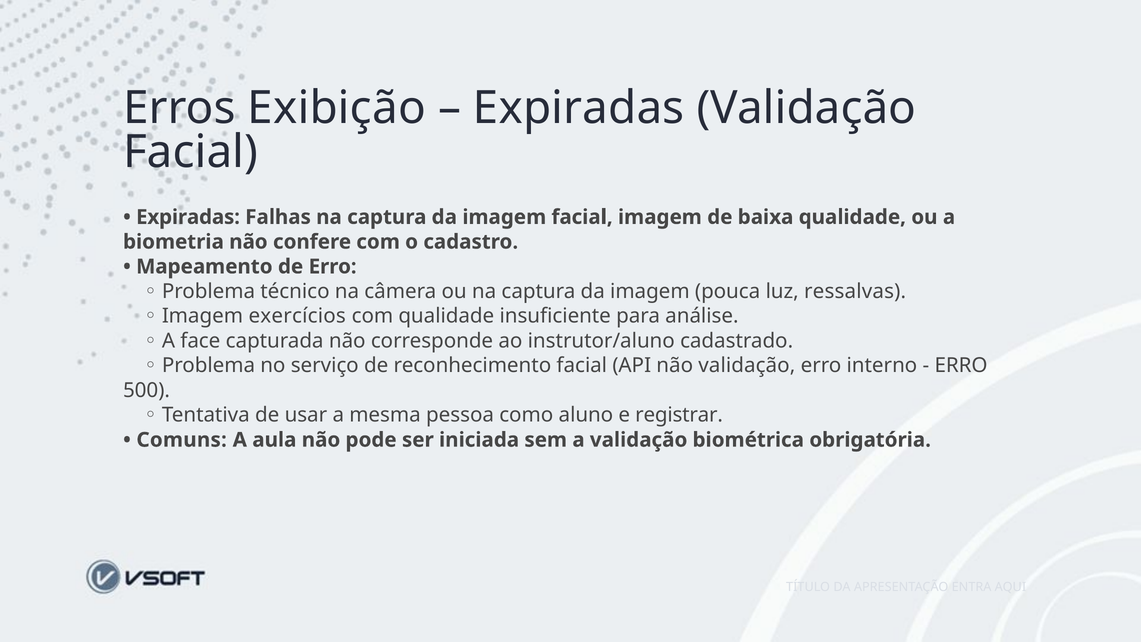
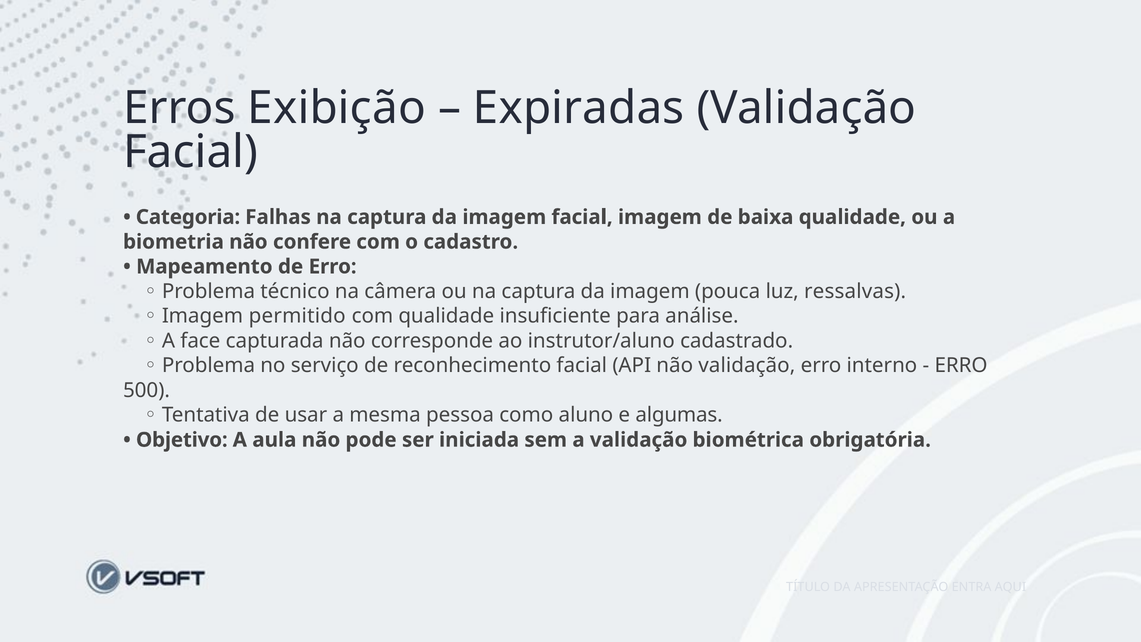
Expiradas at (188, 217): Expiradas -> Categoria
exercícios: exercícios -> permitido
registrar: registrar -> algumas
Comuns: Comuns -> Objetivo
